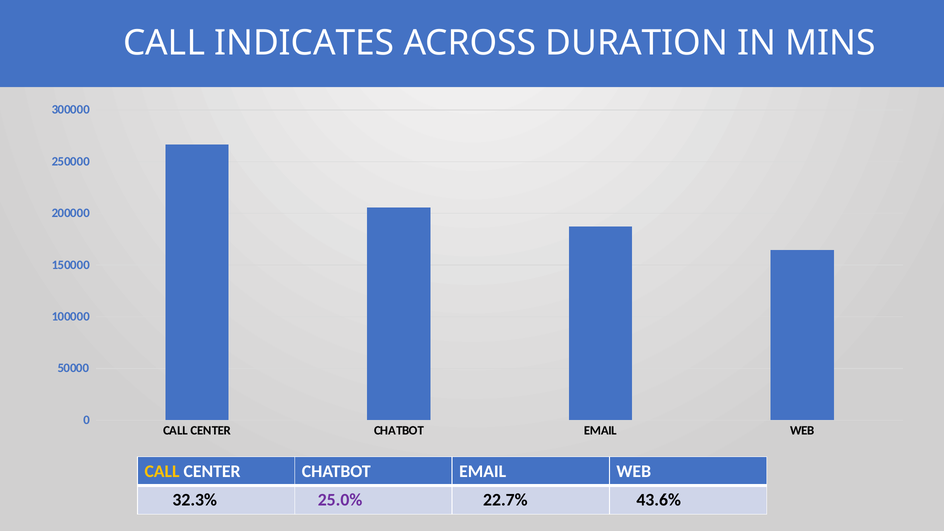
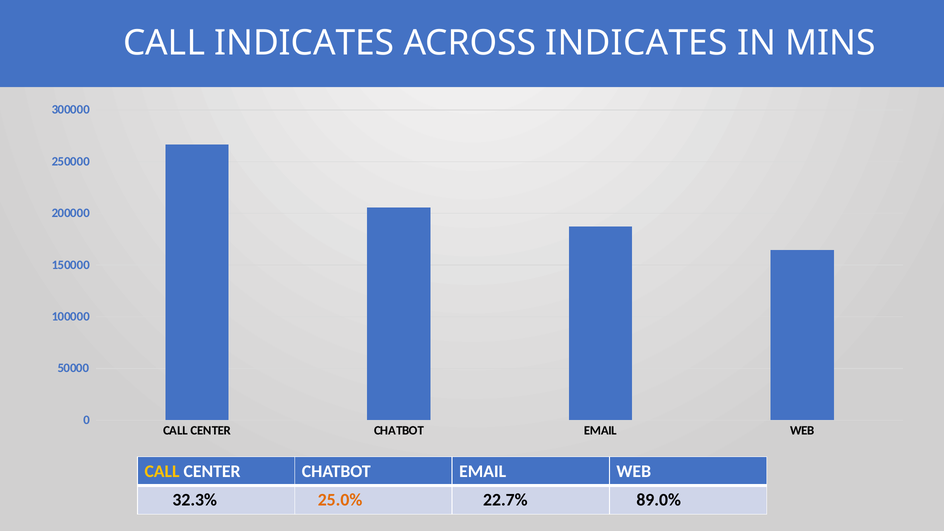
ACROSS DURATION: DURATION -> INDICATES
25.0% colour: purple -> orange
43.6%: 43.6% -> 89.0%
